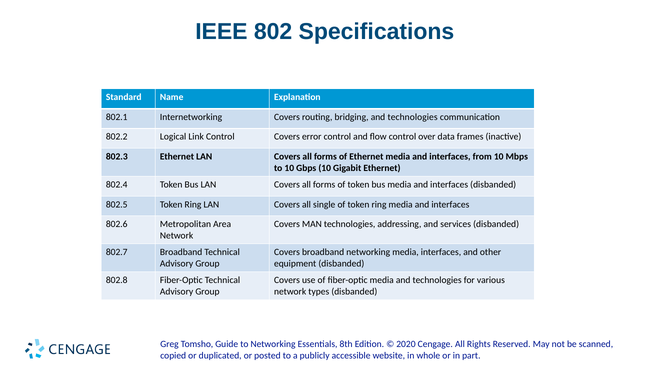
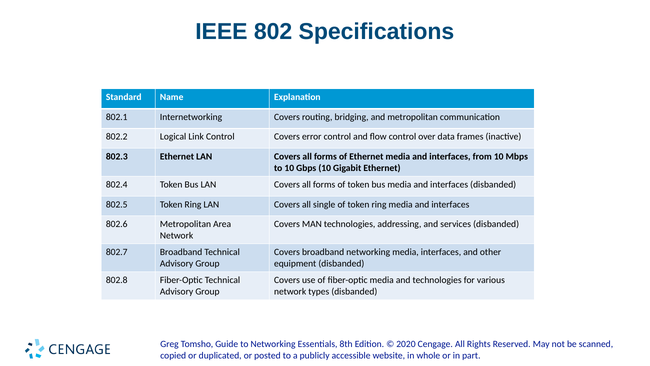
bridging and technologies: technologies -> metropolitan
